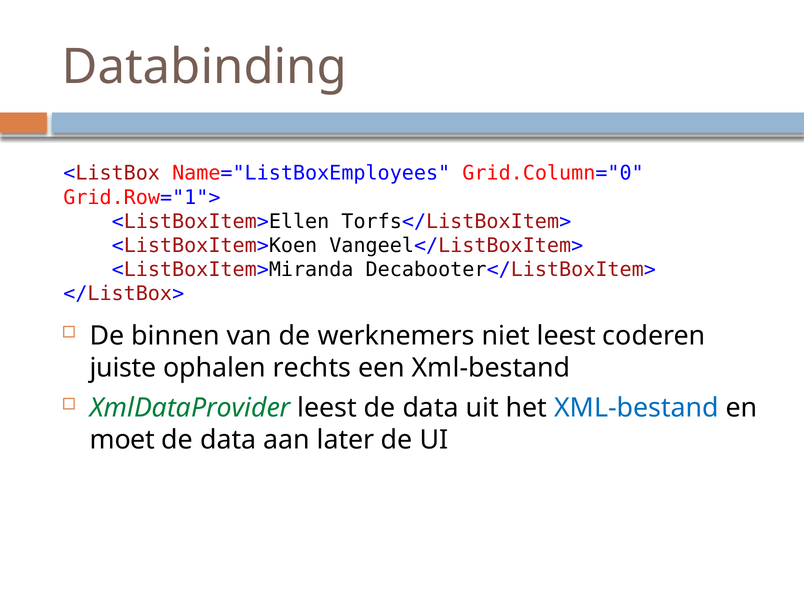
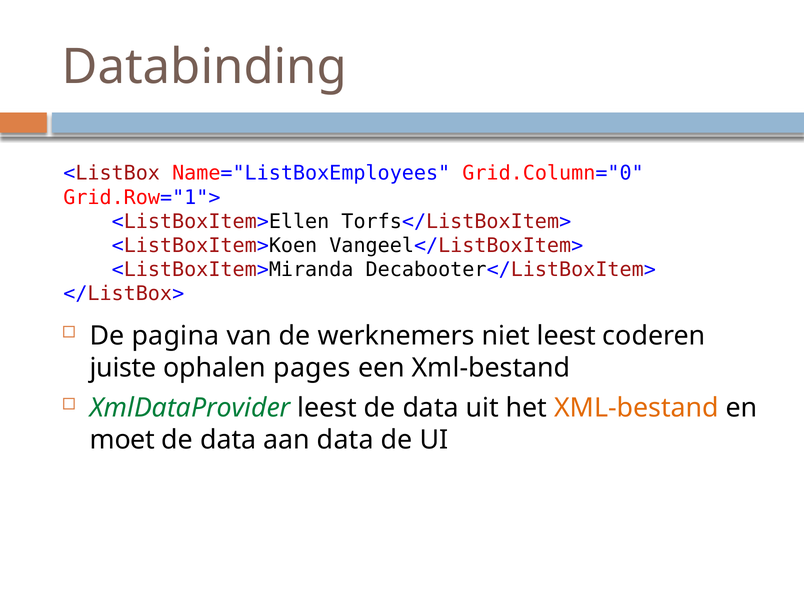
binnen: binnen -> pagina
rechts: rechts -> pages
XML-bestand at (636, 408) colour: blue -> orange
aan later: later -> data
